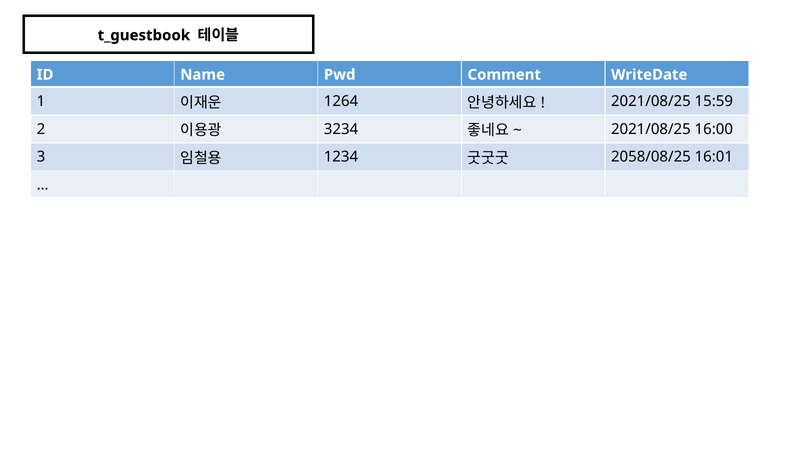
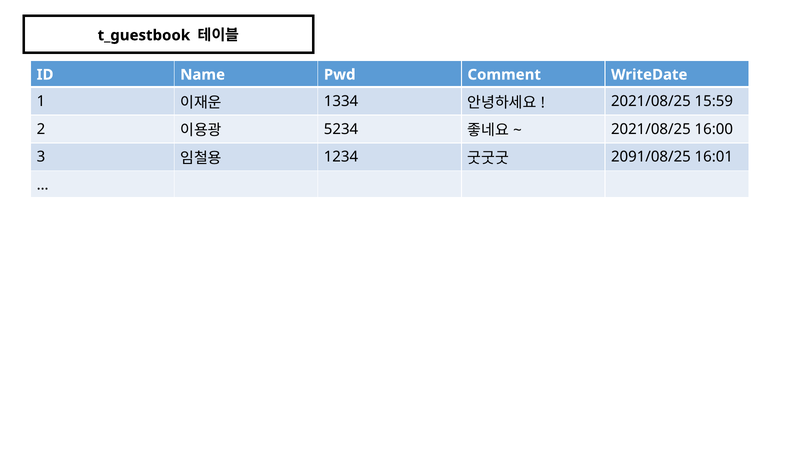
1264: 1264 -> 1334
3234: 3234 -> 5234
2058/08/25: 2058/08/25 -> 2091/08/25
